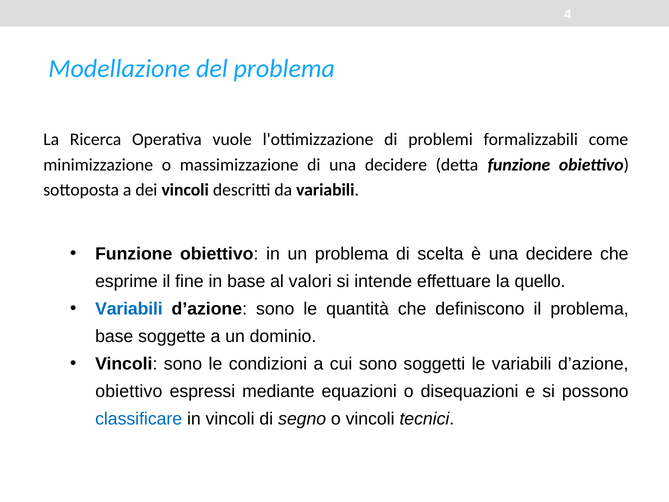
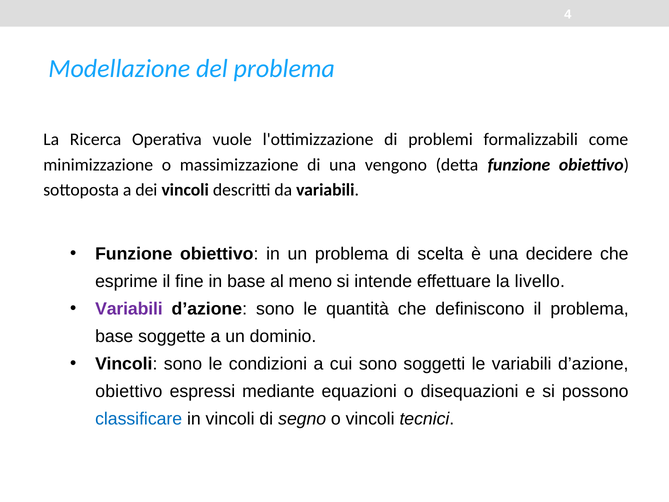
di una decidere: decidere -> vengono
valori: valori -> meno
quello: quello -> livello
Variabili at (129, 309) colour: blue -> purple
